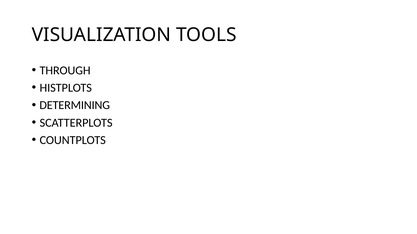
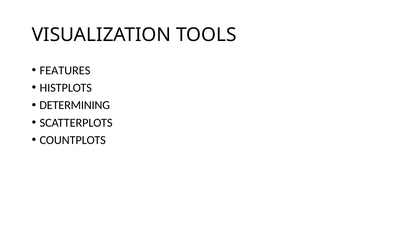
THROUGH: THROUGH -> FEATURES
